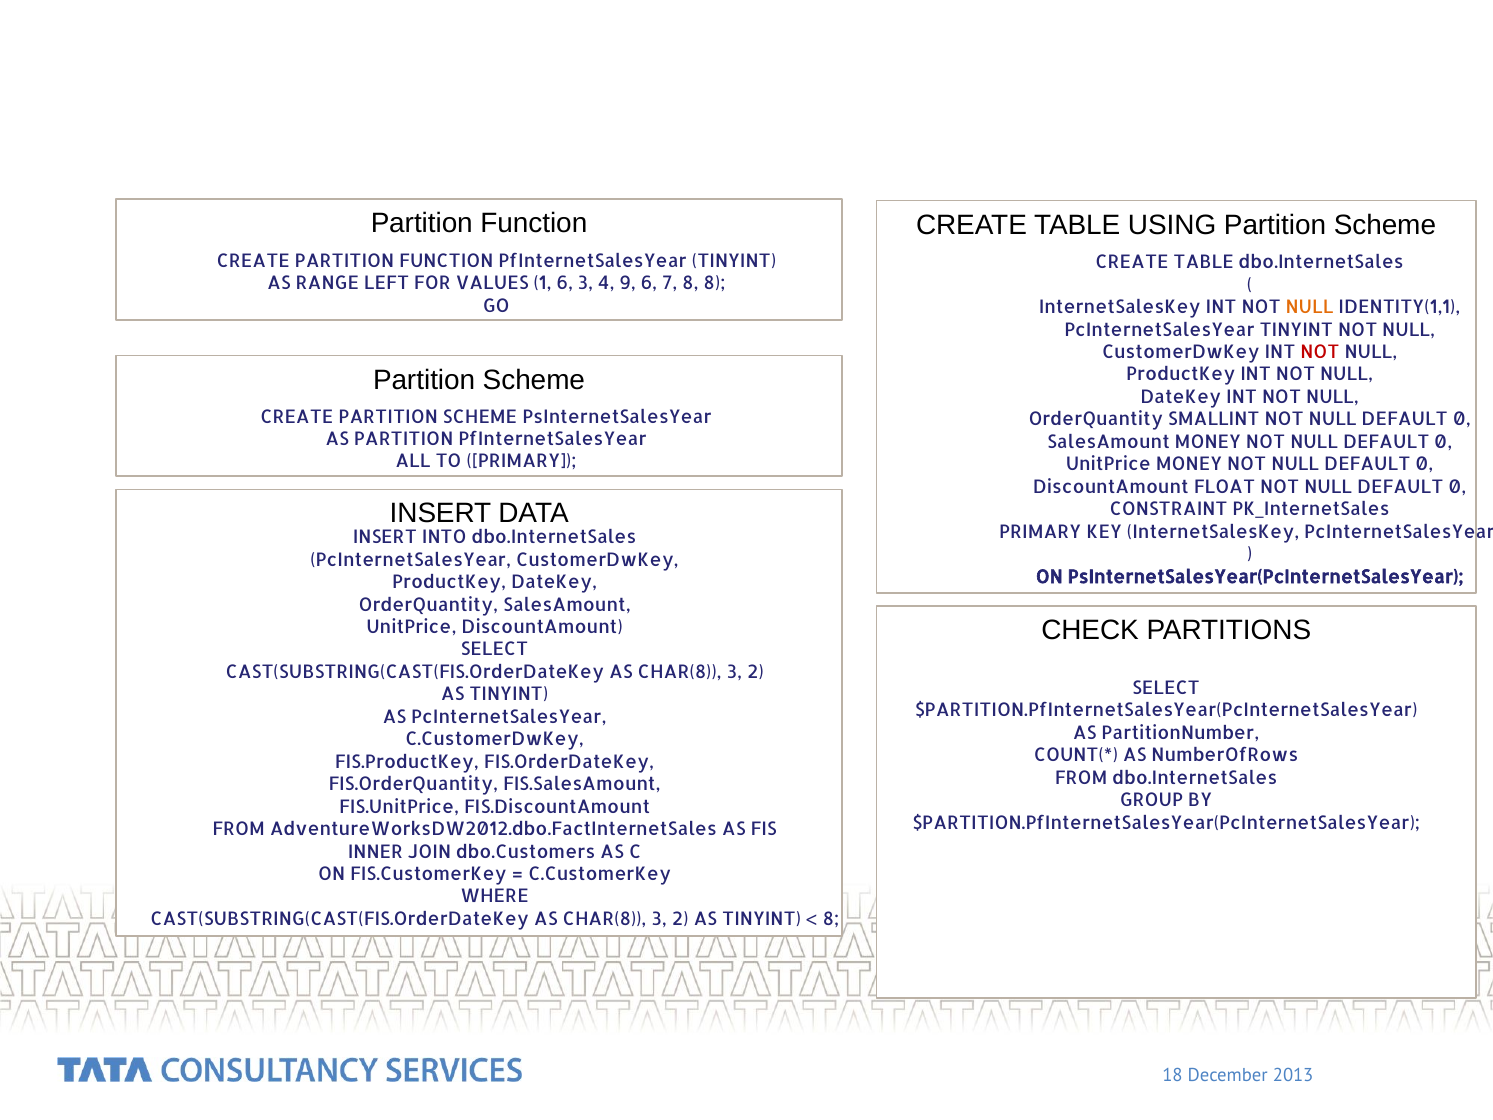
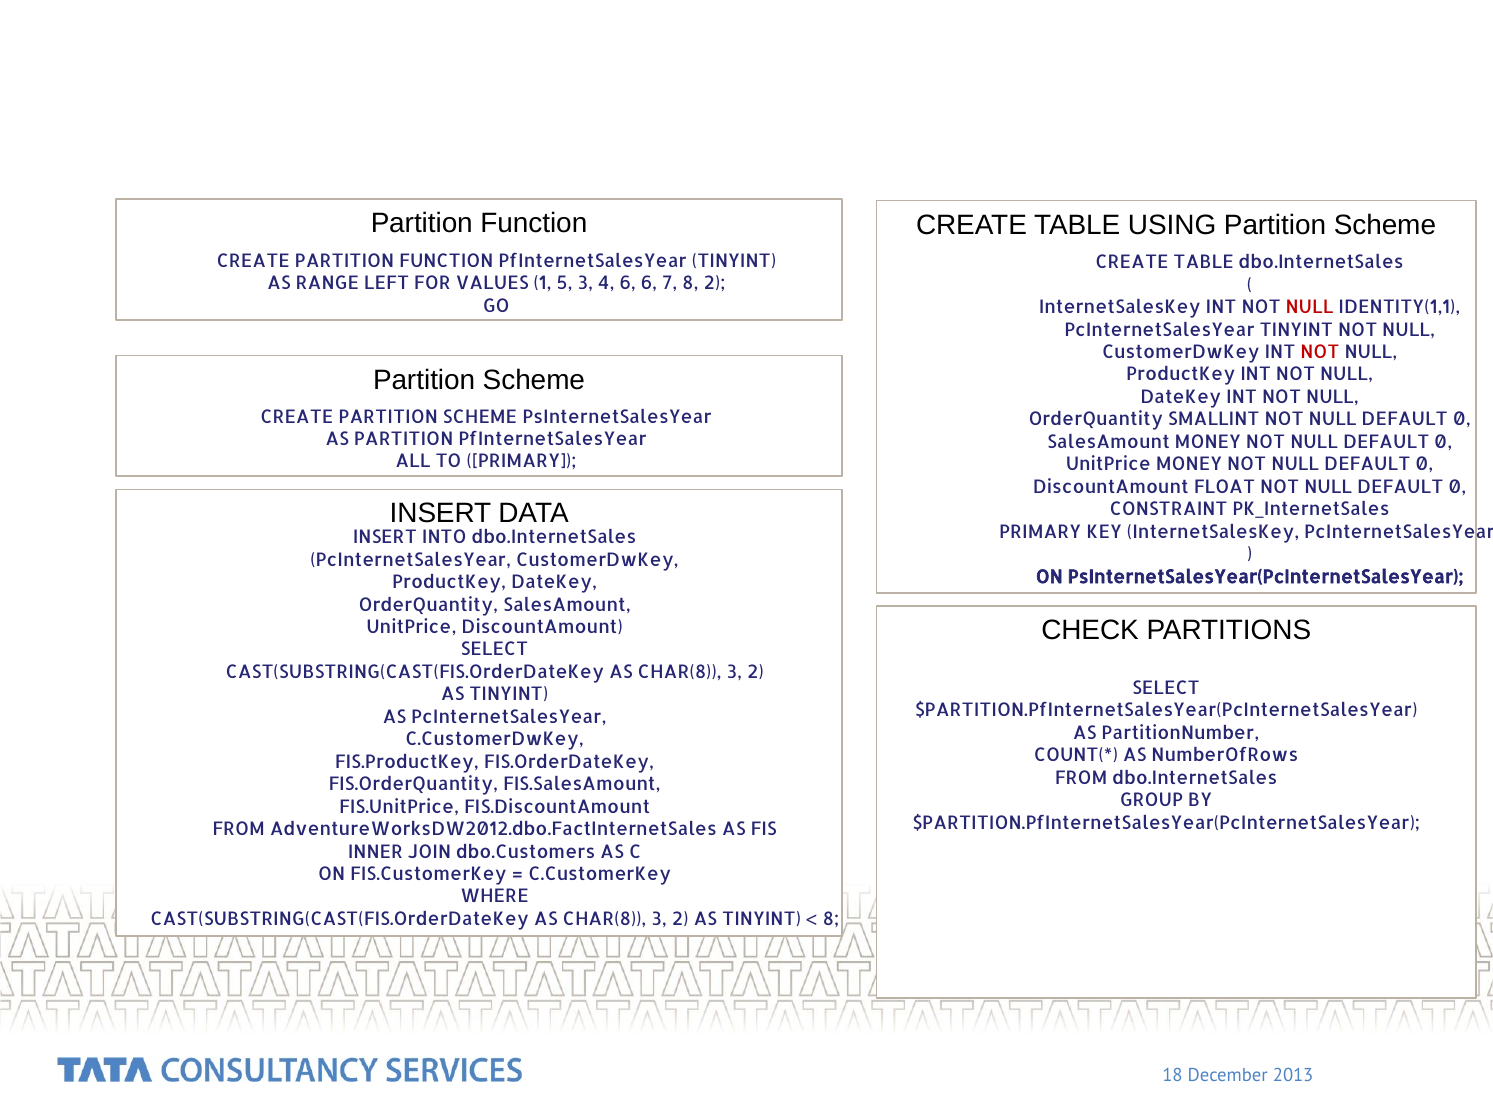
1 6: 6 -> 5
4 9: 9 -> 6
8 8: 8 -> 2
NULL at (1310, 307) colour: orange -> red
